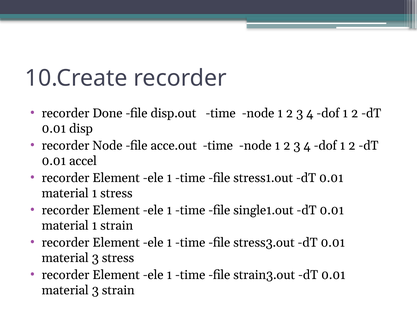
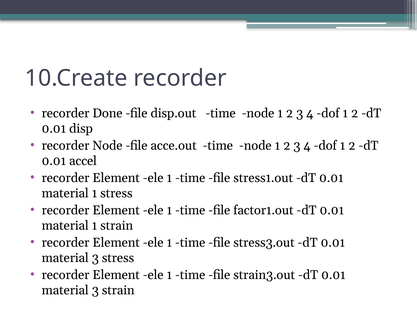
single1.out: single1.out -> factor1.out
